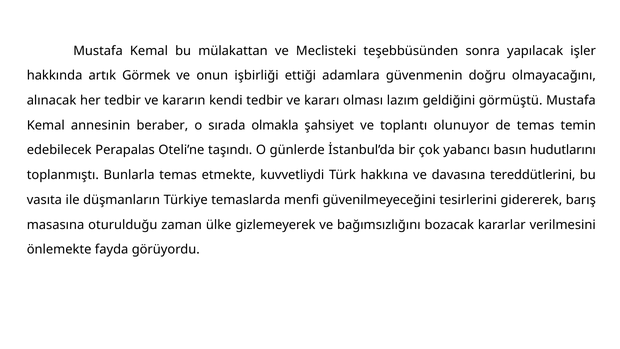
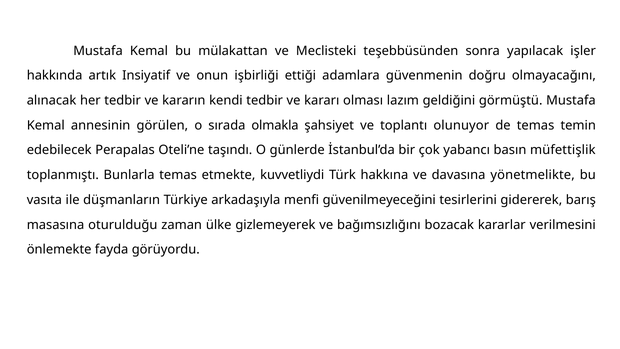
Görmek: Görmek -> Insiyatif
beraber: beraber -> görülen
hudutlarını: hudutlarını -> müfettişlik
tereddütlerini: tereddütlerini -> yönetmelikte
temaslarda: temaslarda -> arkadaşıyla
